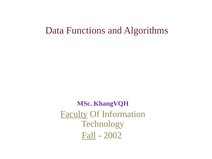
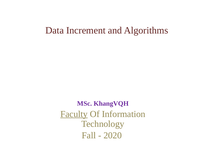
Functions: Functions -> Increment
Fall underline: present -> none
2002: 2002 -> 2020
